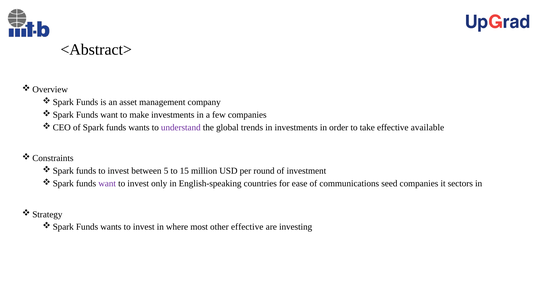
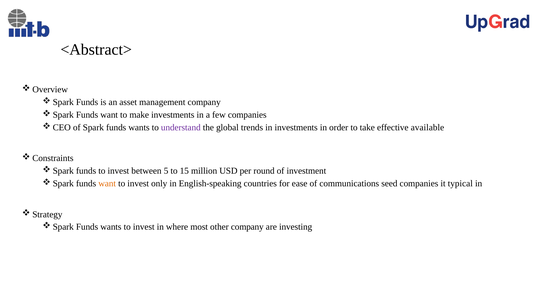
want at (107, 183) colour: purple -> orange
sectors: sectors -> typical
other effective: effective -> company
